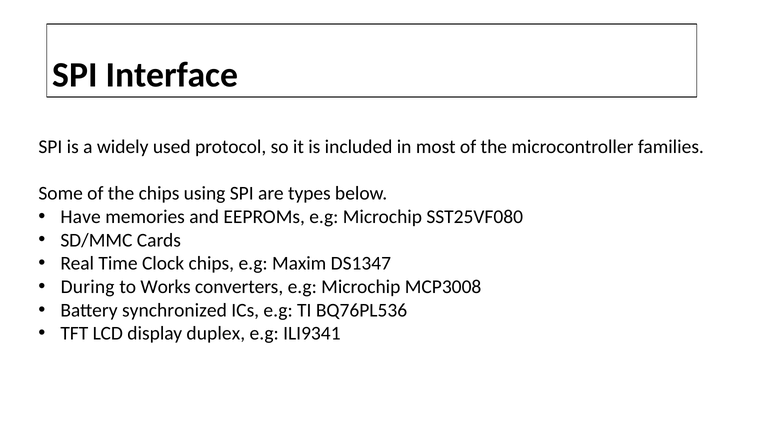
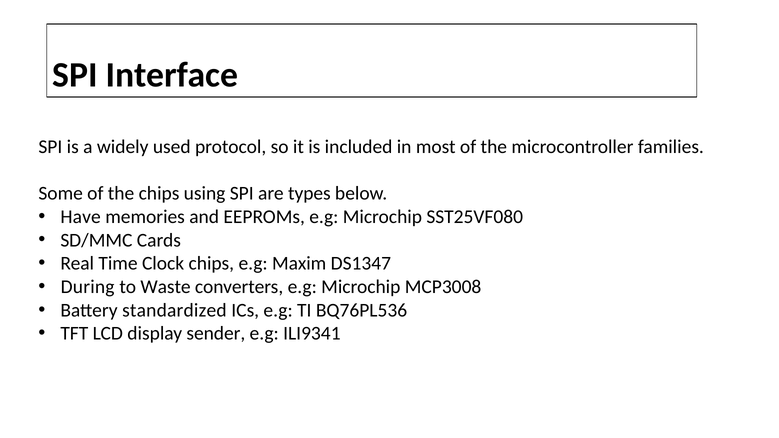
Works: Works -> Waste
synchronized: synchronized -> standardized
duplex: duplex -> sender
